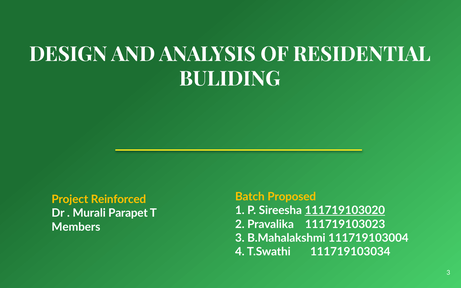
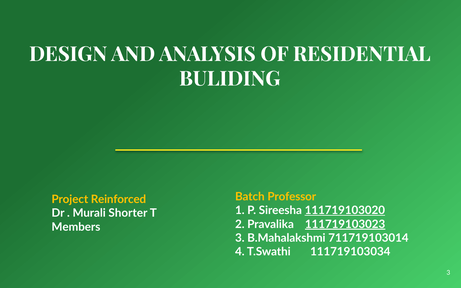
Proposed: Proposed -> Professor
Parapet: Parapet -> Shorter
111719103023 underline: none -> present
111719103004: 111719103004 -> 711719103014
